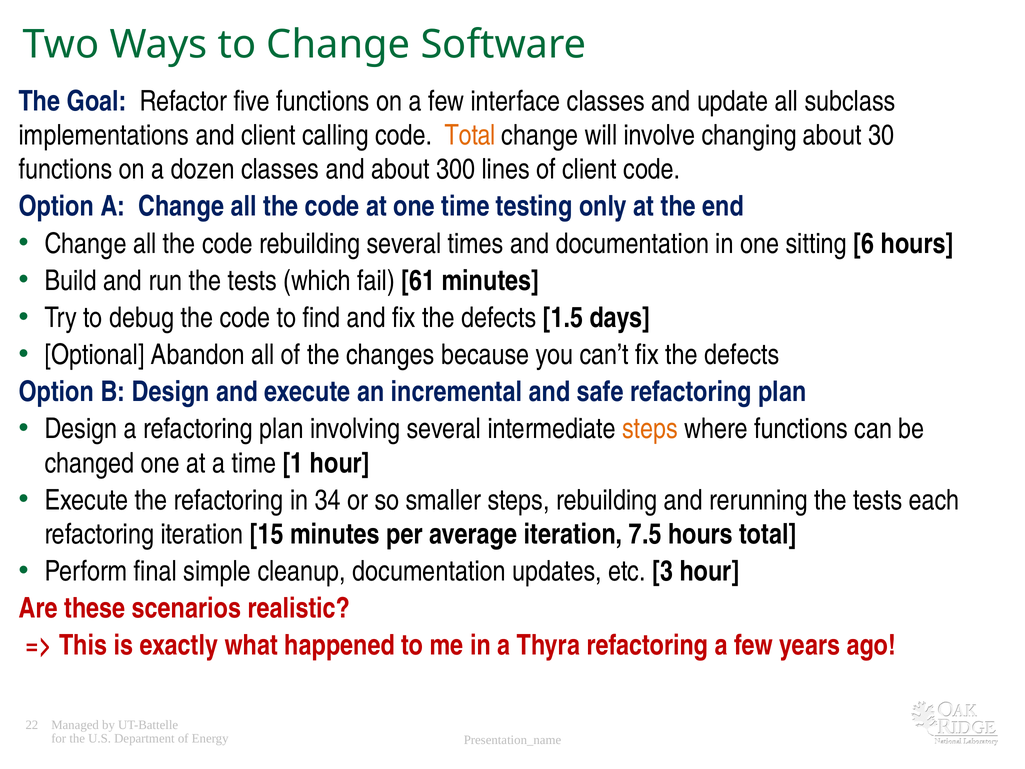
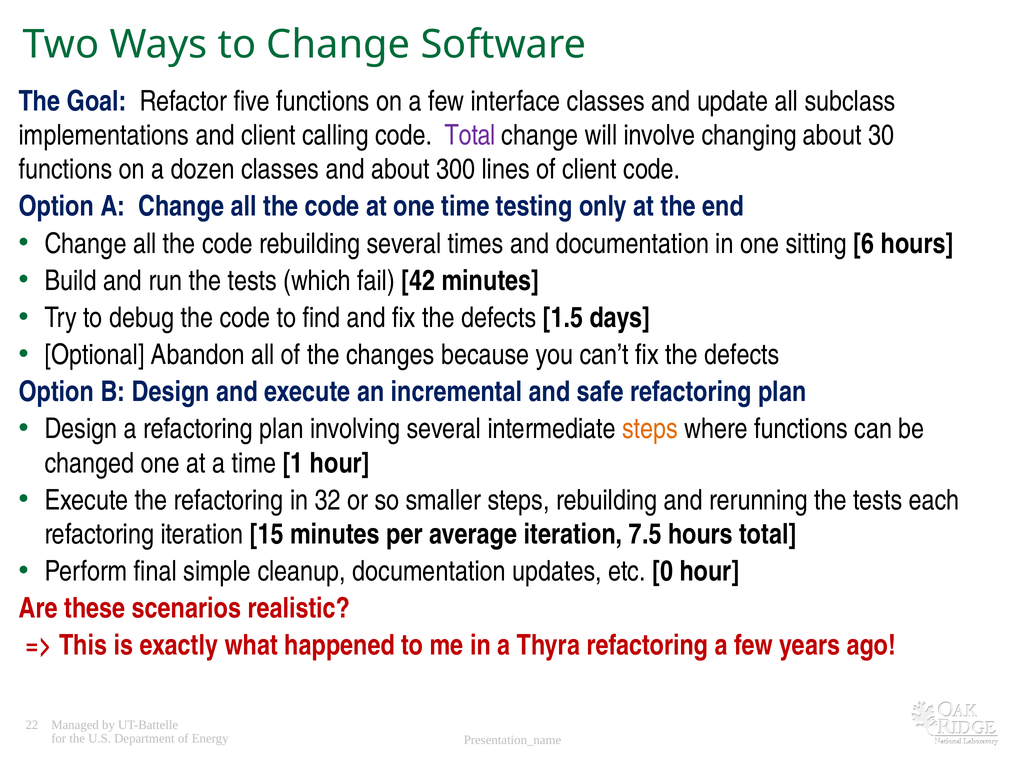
Total at (470, 135) colour: orange -> purple
61: 61 -> 42
34: 34 -> 32
3: 3 -> 0
